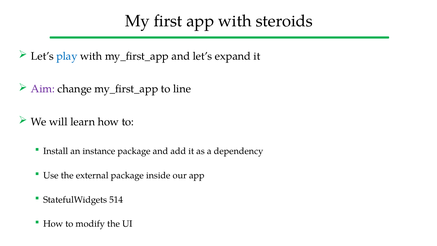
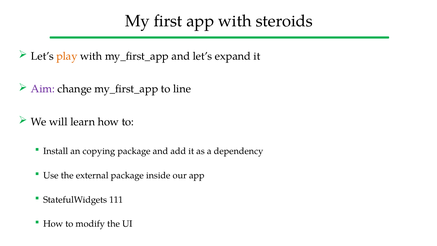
play colour: blue -> orange
instance: instance -> copying
514: 514 -> 111
